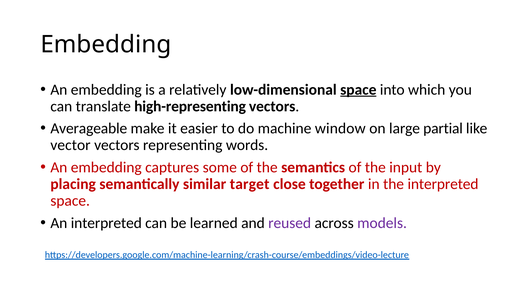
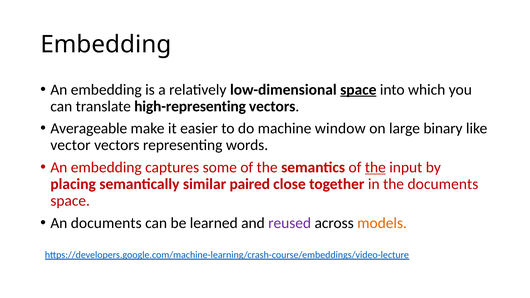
partial: partial -> binary
the at (375, 167) underline: none -> present
target: target -> paired
the interpreted: interpreted -> documents
An interpreted: interpreted -> documents
models colour: purple -> orange
